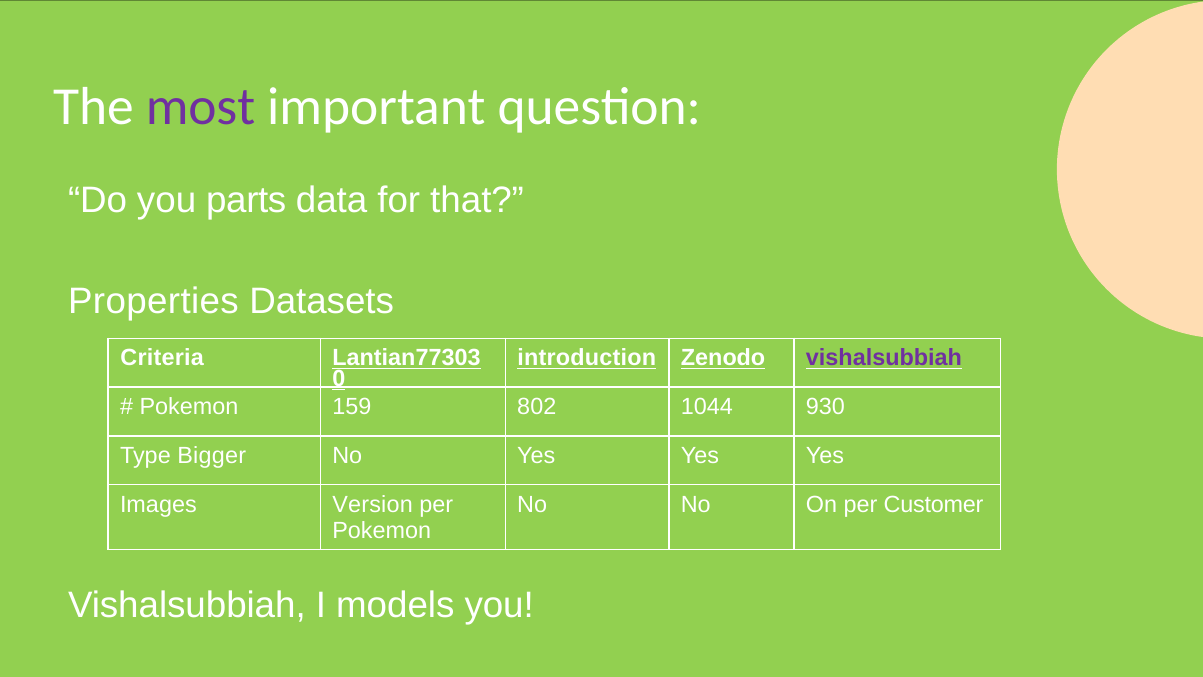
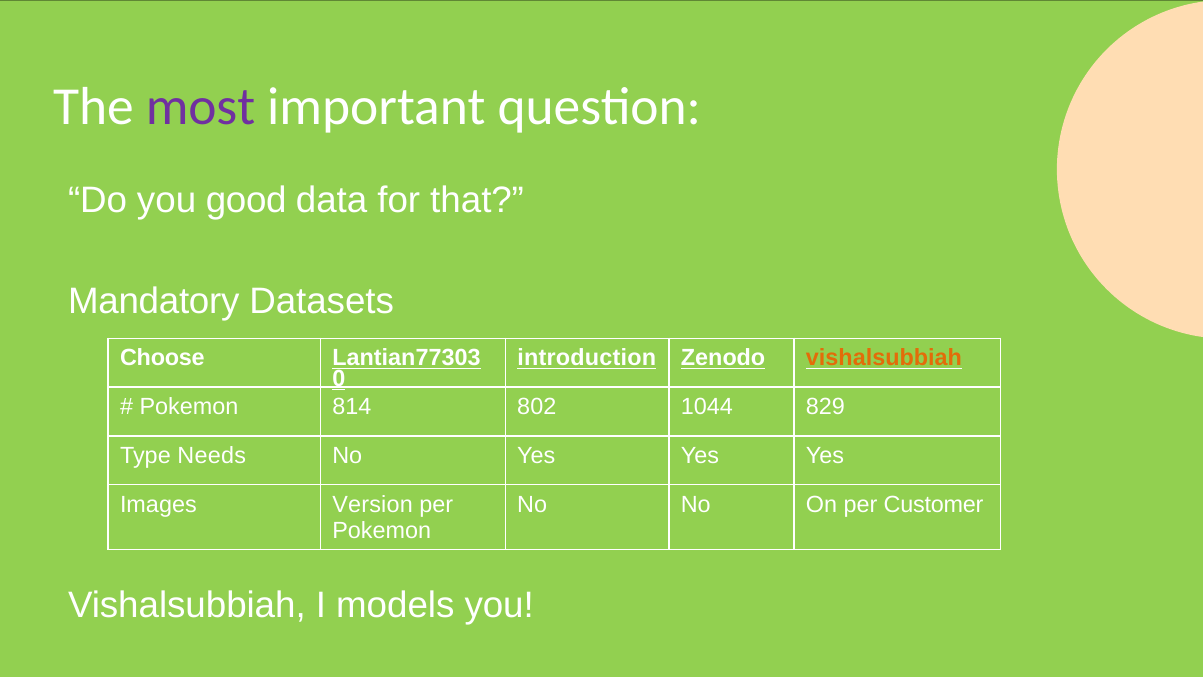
parts: parts -> good
Properties: Properties -> Mandatory
Criteria: Criteria -> Choose
vishalsubbiah at (884, 358) colour: purple -> orange
159: 159 -> 814
930: 930 -> 829
Bigger: Bigger -> Needs
